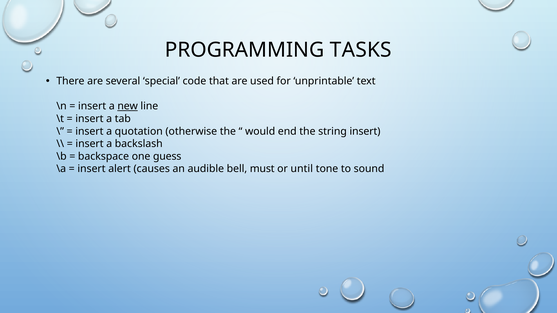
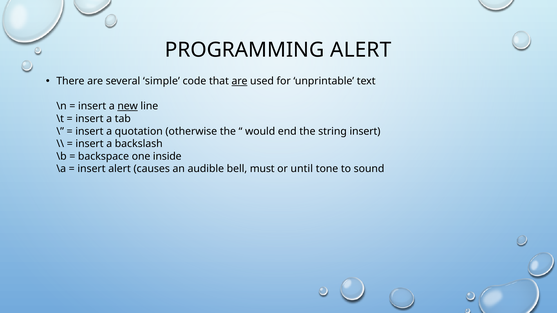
PROGRAMMING TASKS: TASKS -> ALERT
special: special -> simple
are at (240, 81) underline: none -> present
guess: guess -> inside
